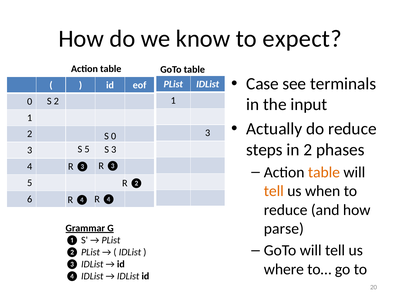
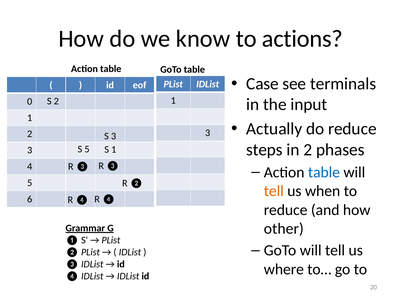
expect: expect -> actions
S 0: 0 -> 3
S 3: 3 -> 1
table at (324, 172) colour: orange -> blue
parse: parse -> other
